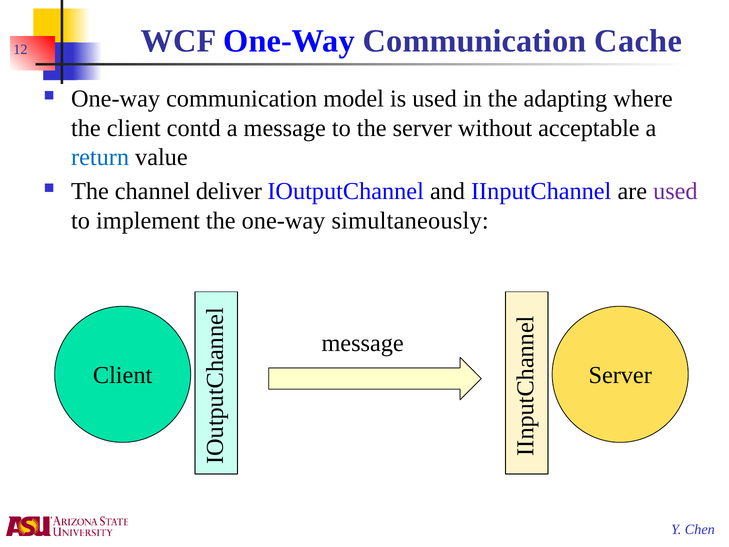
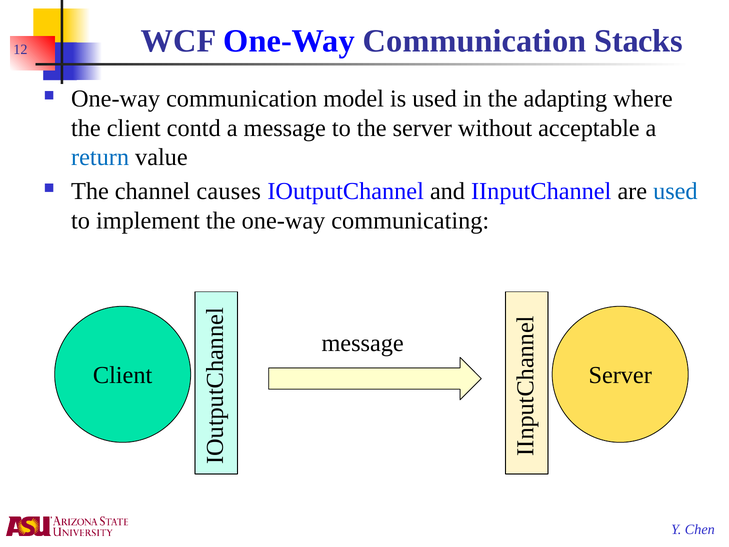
Cache: Cache -> Stacks
deliver: deliver -> causes
used at (675, 191) colour: purple -> blue
simultaneously: simultaneously -> communicating
